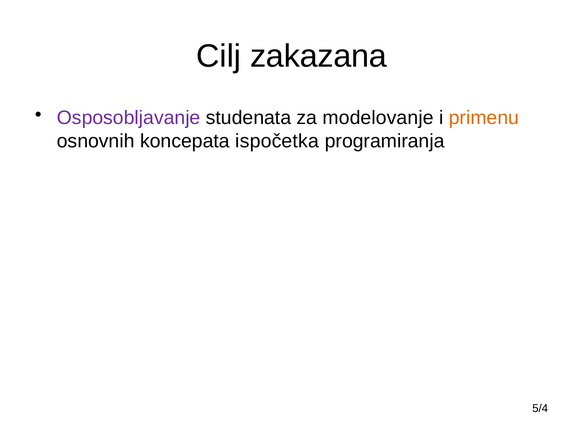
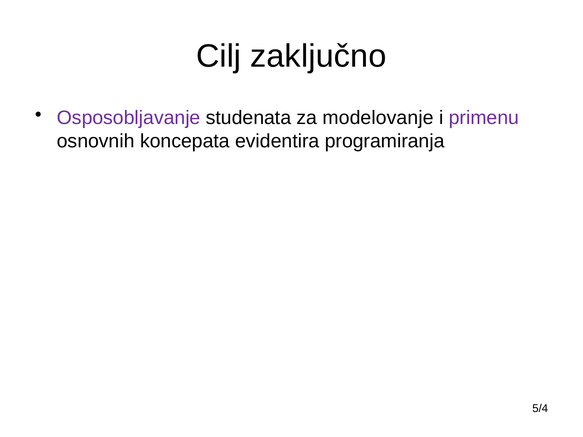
zakazana: zakazana -> zaključno
primеnu colour: orange -> purple
ispočetka: ispočetka -> evidentira
